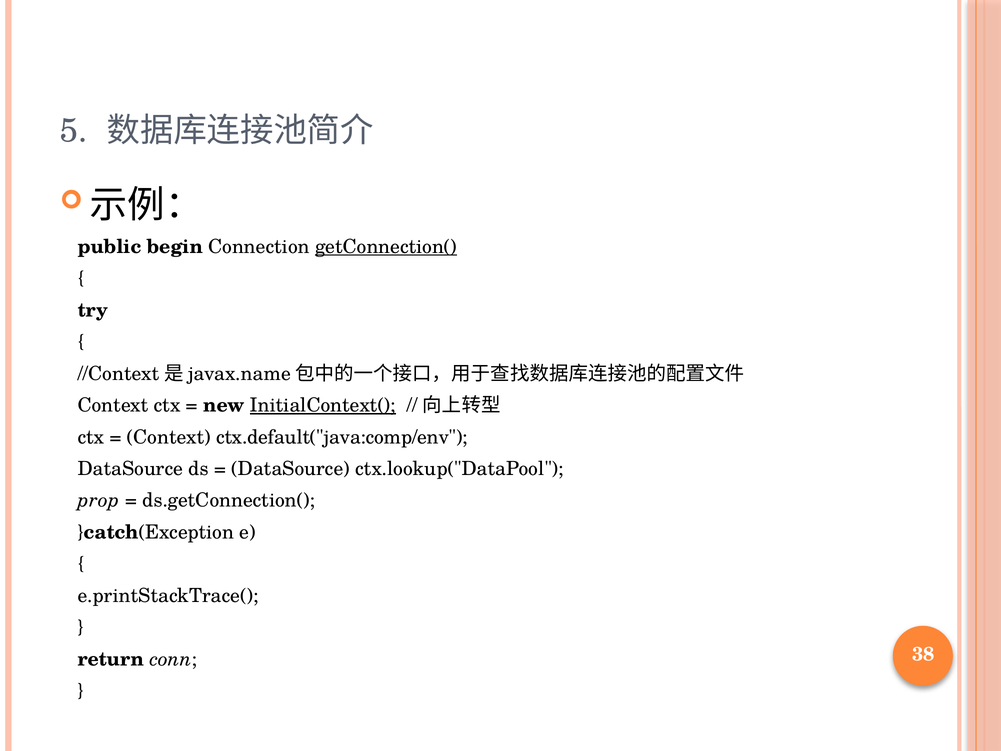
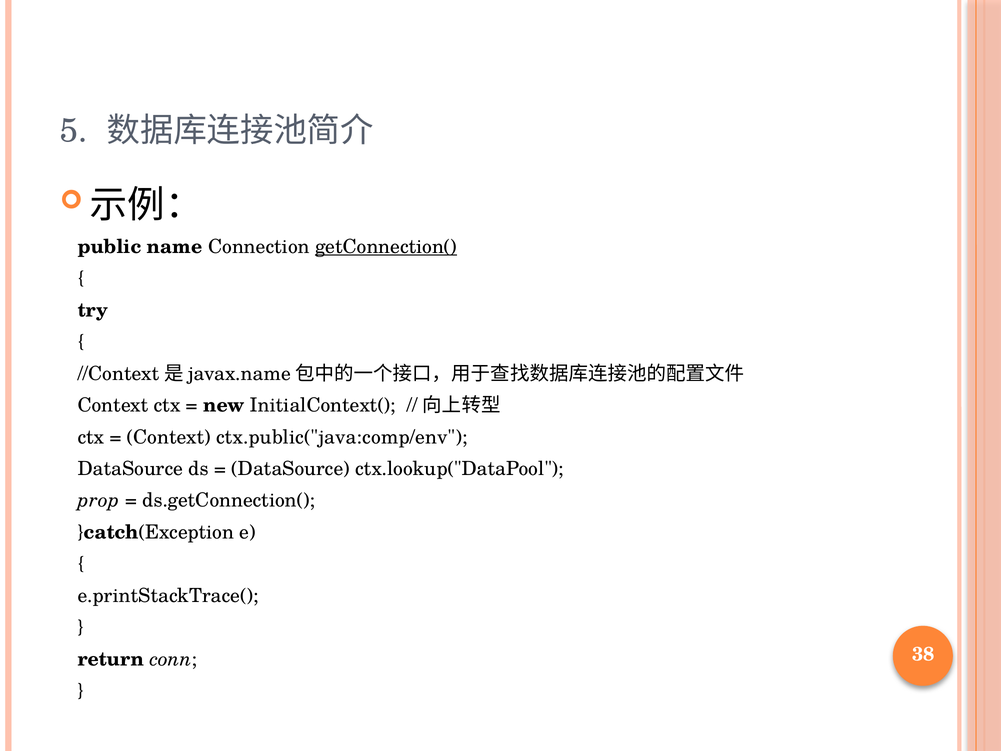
begin: begin -> name
InitialContext( underline: present -> none
ctx.default("java:comp/env: ctx.default("java:comp/env -> ctx.public("java:comp/env
